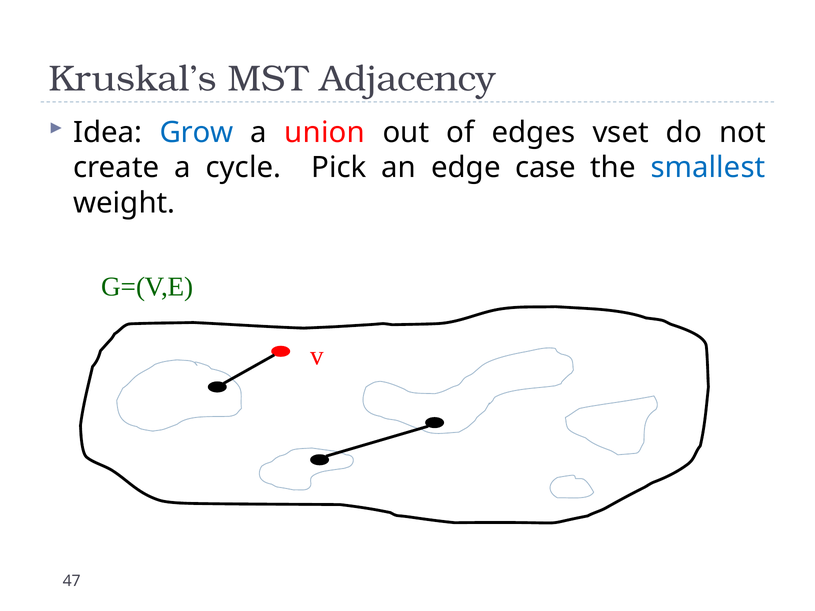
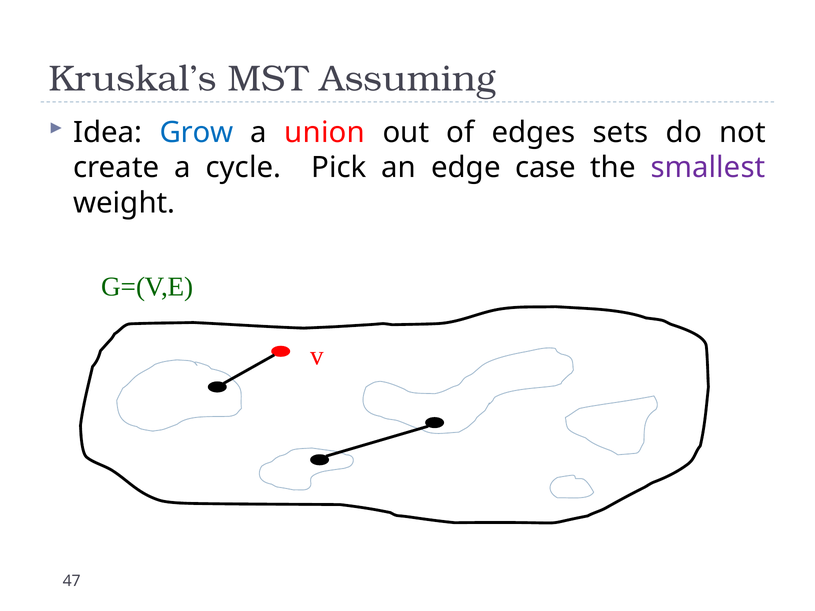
Adjacency: Adjacency -> Assuming
vset: vset -> sets
smallest colour: blue -> purple
